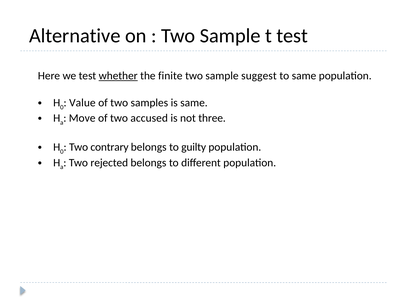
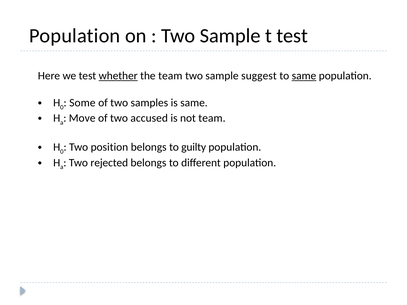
Alternative at (75, 36): Alternative -> Population
the finite: finite -> team
same at (304, 76) underline: none -> present
Value: Value -> Some
not three: three -> team
contrary: contrary -> position
